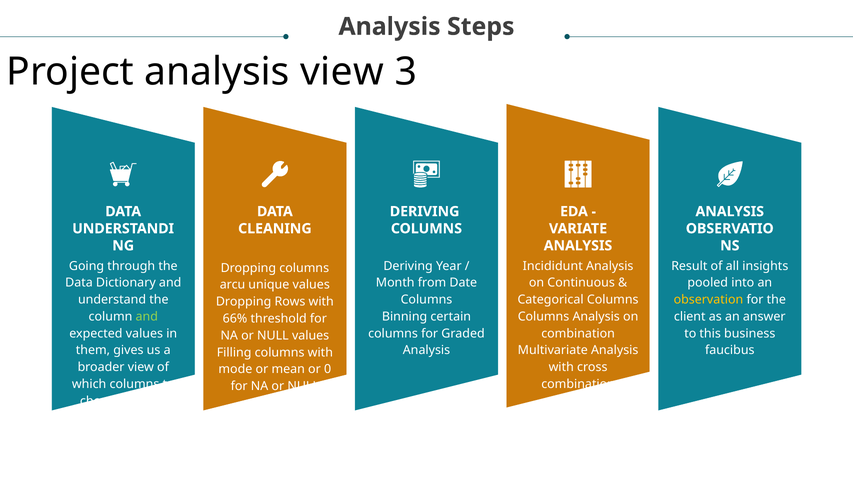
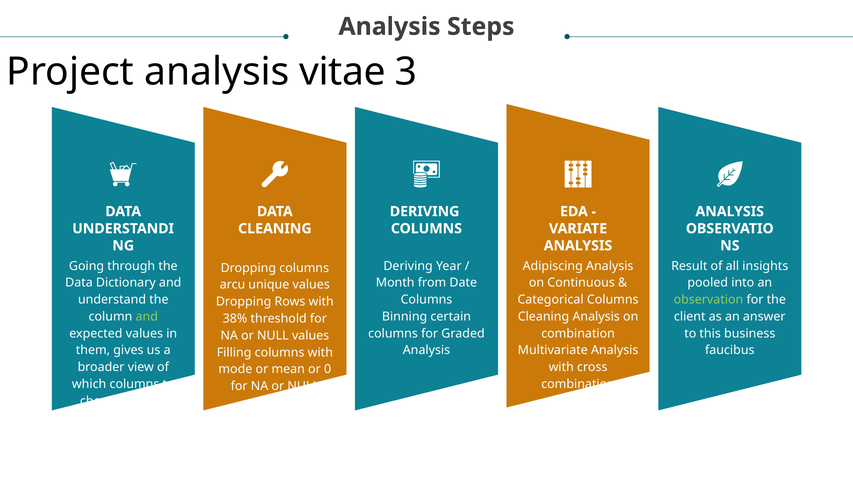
analysis view: view -> vitae
Incididunt: Incididunt -> Adipiscing
observation colour: yellow -> light green
Columns at (543, 316): Columns -> Cleaning
66%: 66% -> 38%
